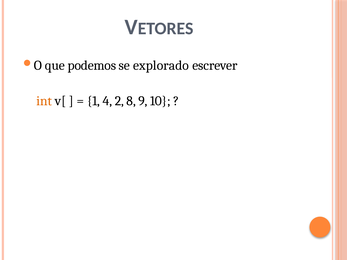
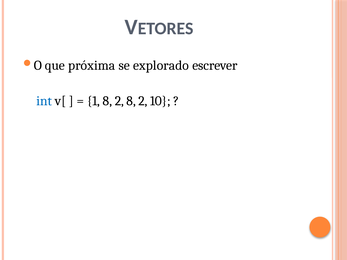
podemos: podemos -> próxima
int colour: orange -> blue
1 4: 4 -> 8
2 8 9: 9 -> 2
